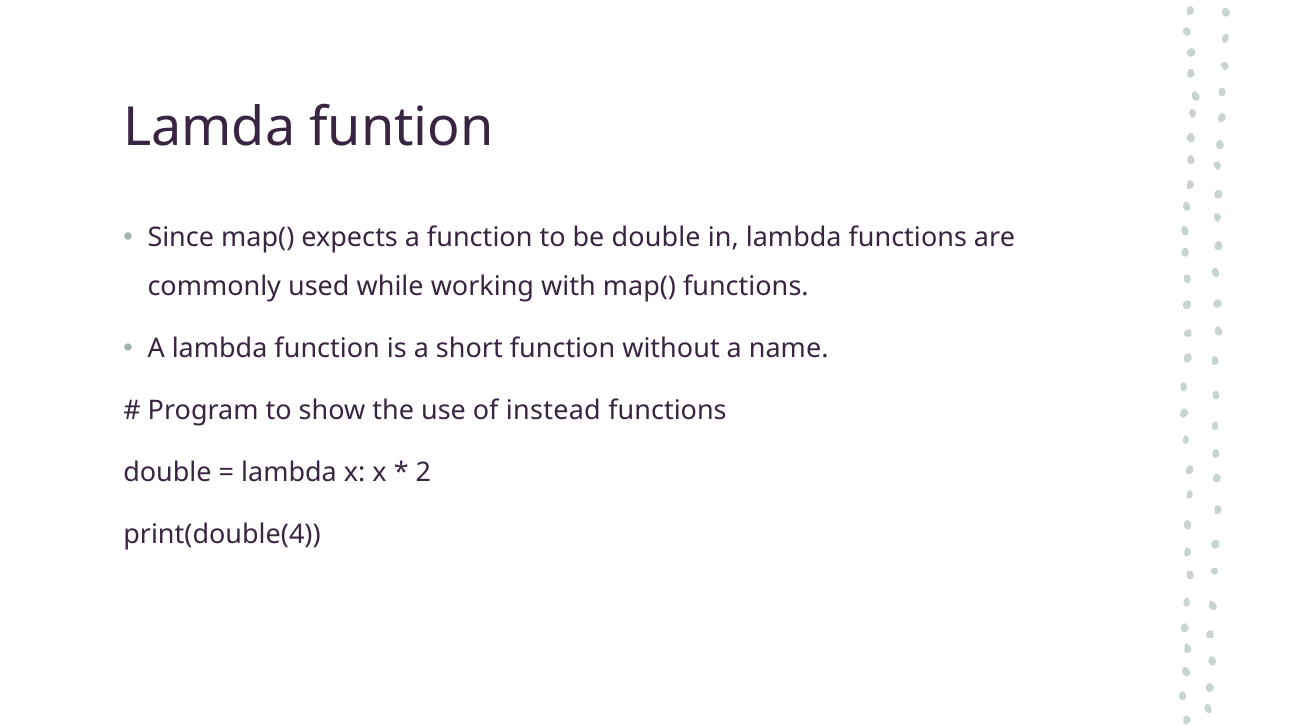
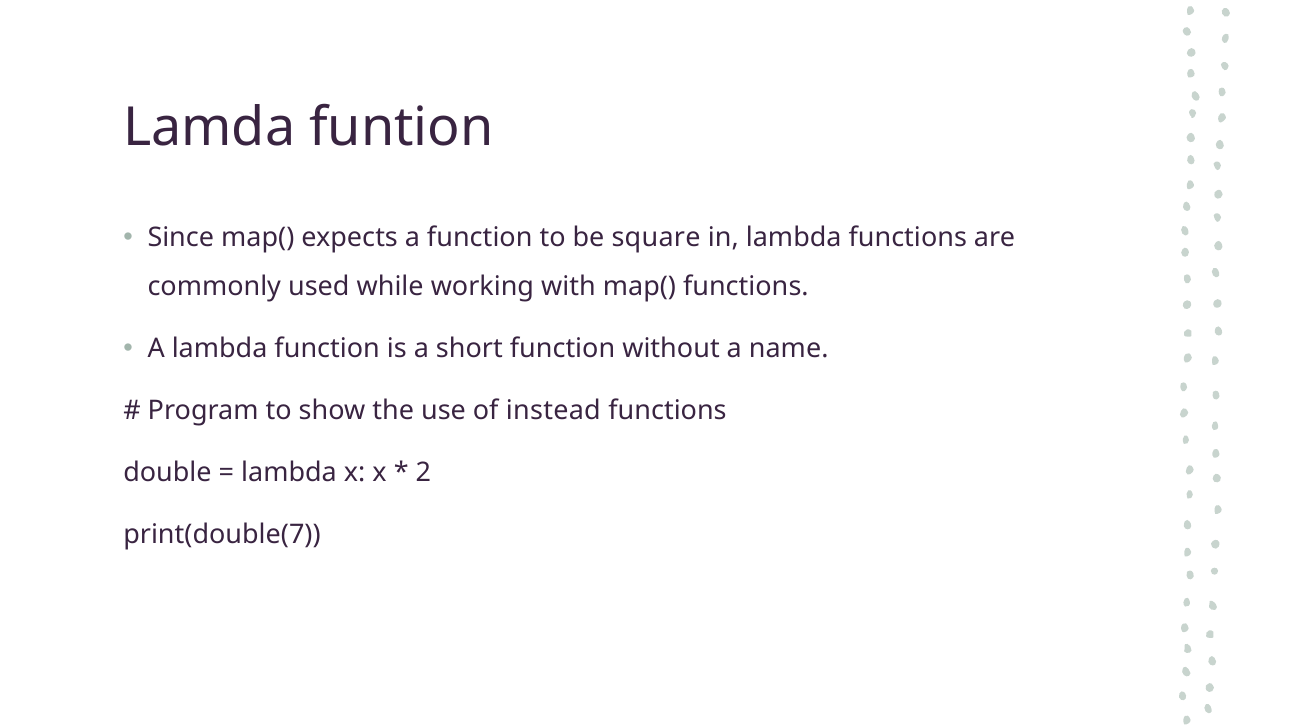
be double: double -> square
print(double(4: print(double(4 -> print(double(7
